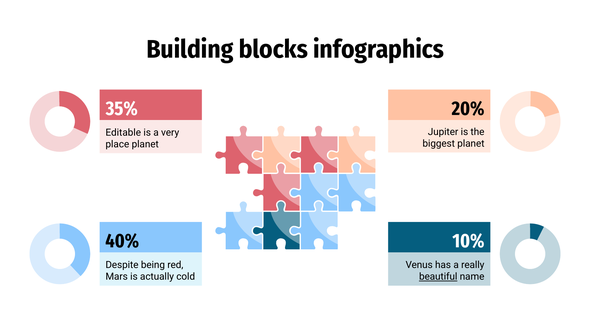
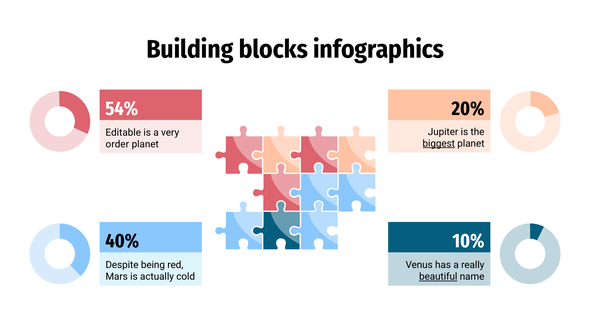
35%: 35% -> 54%
biggest underline: none -> present
place: place -> order
